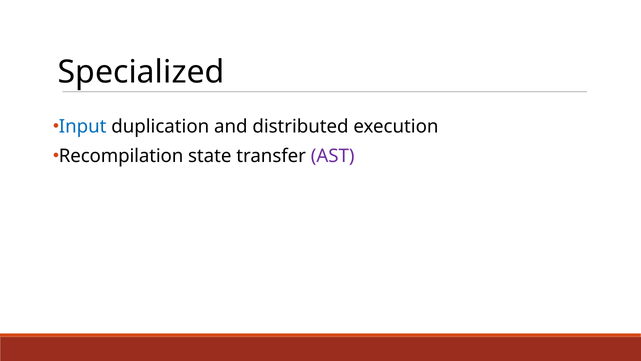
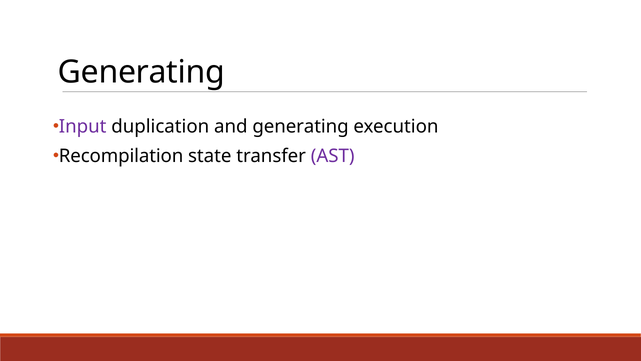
Specialized at (141, 72): Specialized -> Generating
Input colour: blue -> purple
and distributed: distributed -> generating
